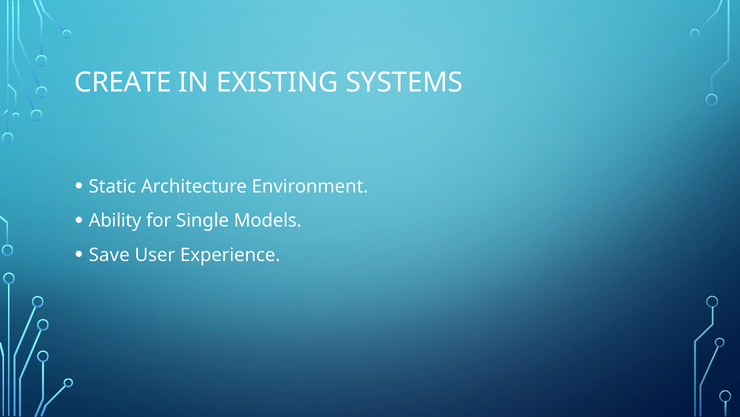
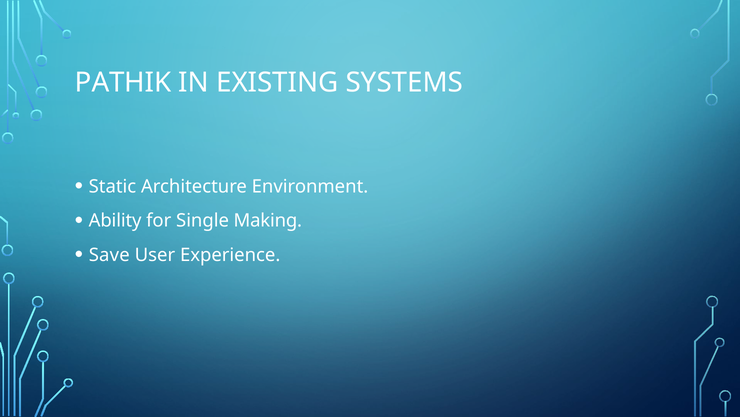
CREATE: CREATE -> PATHIK
Models: Models -> Making
